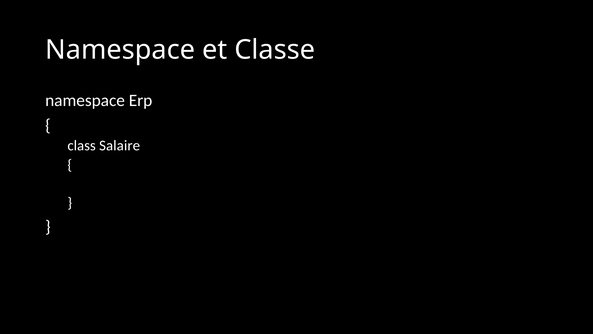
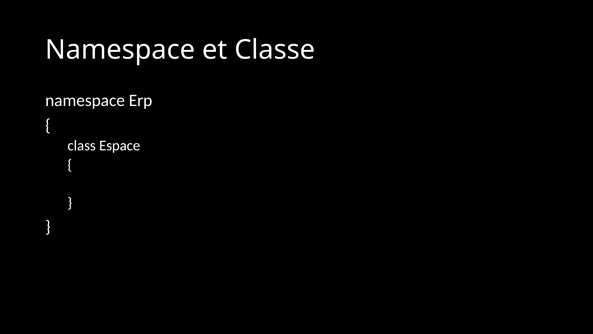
Salaire: Salaire -> Espace
